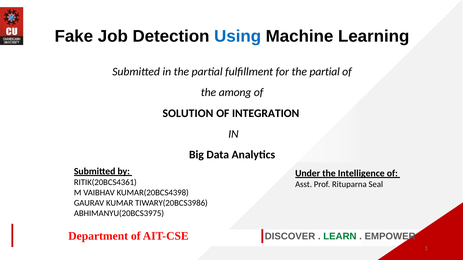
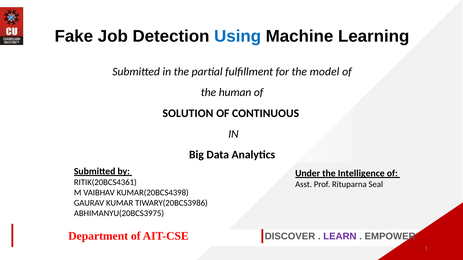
for the partial: partial -> model
among: among -> human
INTEGRATION: INTEGRATION -> CONTINUOUS
LEARN colour: green -> purple
